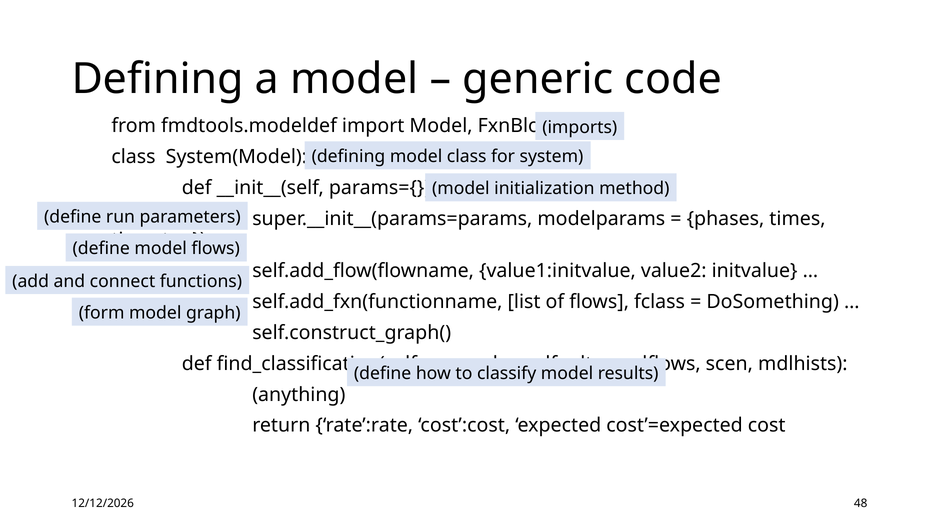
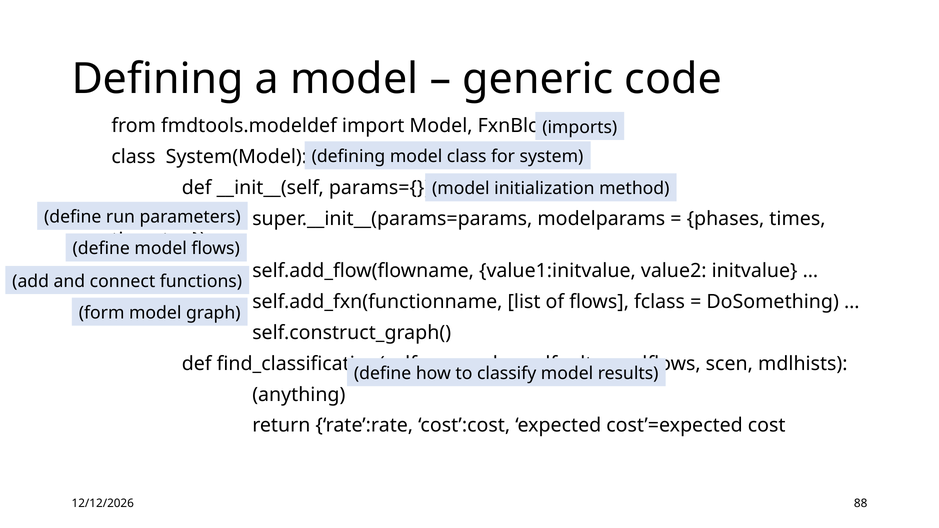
48: 48 -> 88
